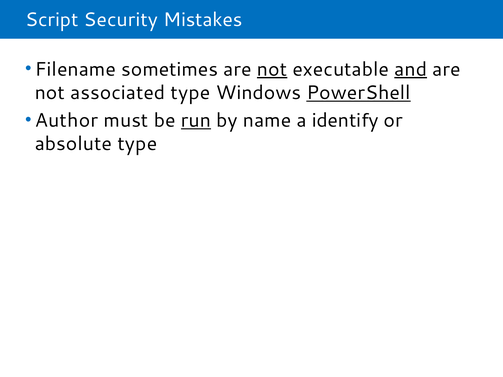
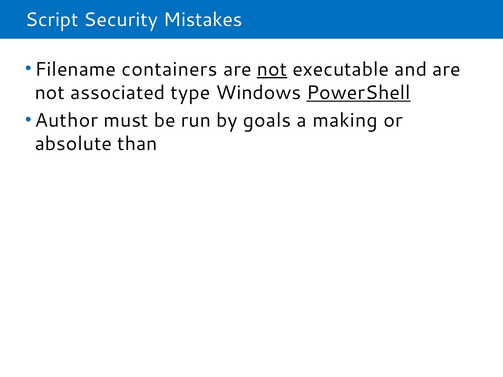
sometimes: sometimes -> containers
and underline: present -> none
run underline: present -> none
name: name -> goals
identify: identify -> making
absolute type: type -> than
